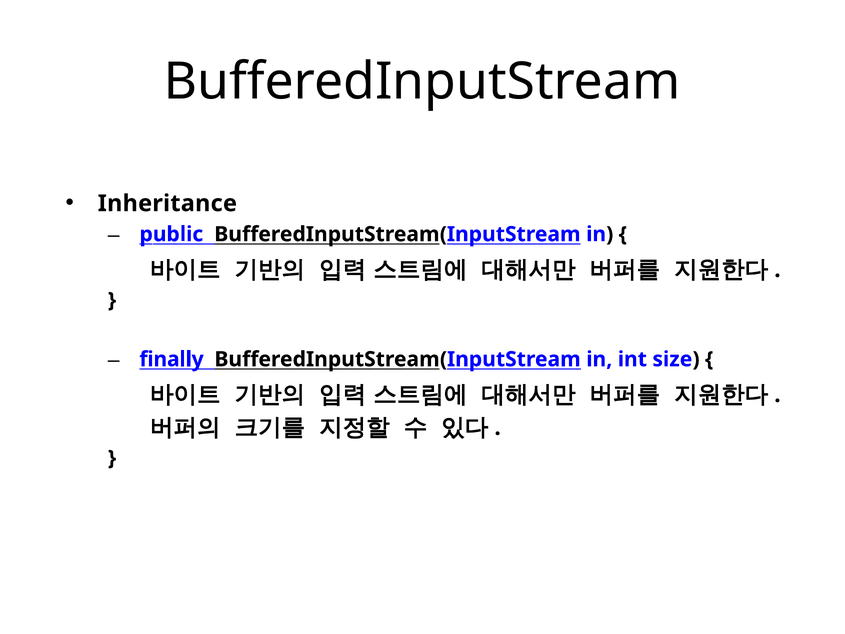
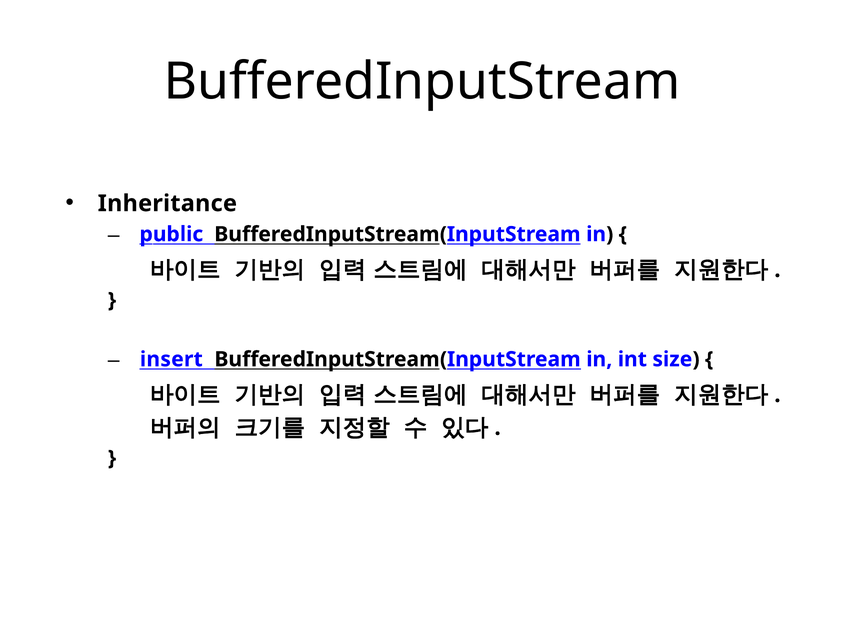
finally: finally -> insert
